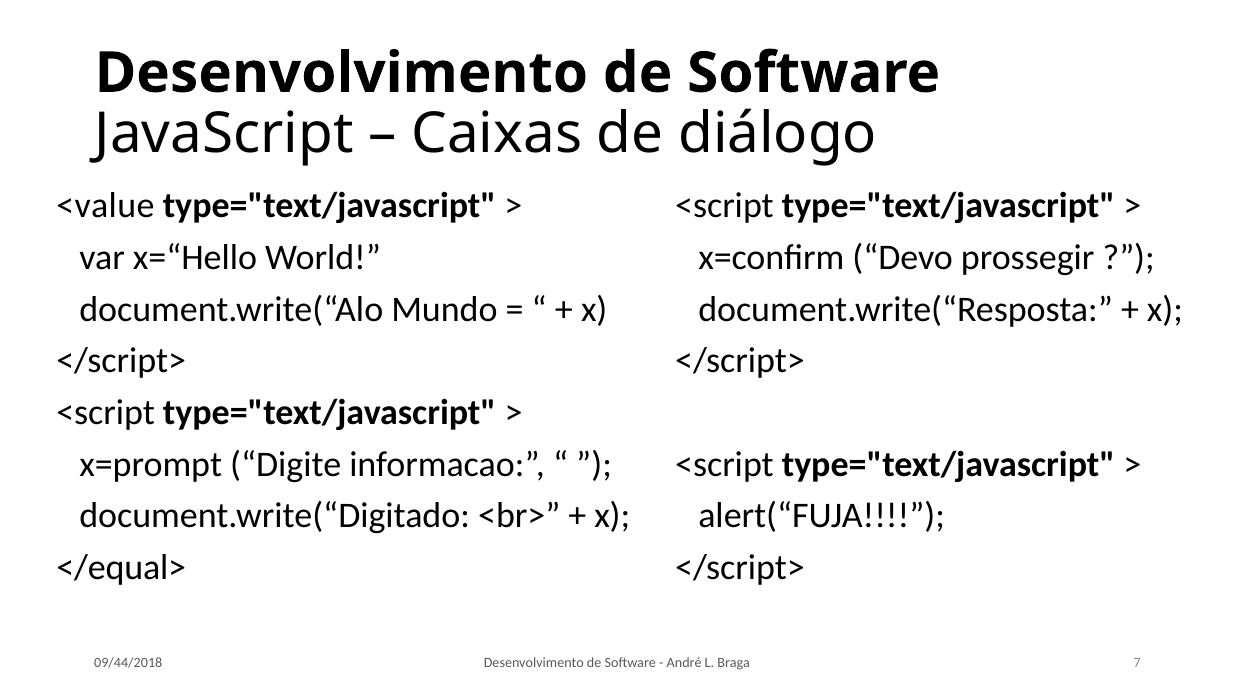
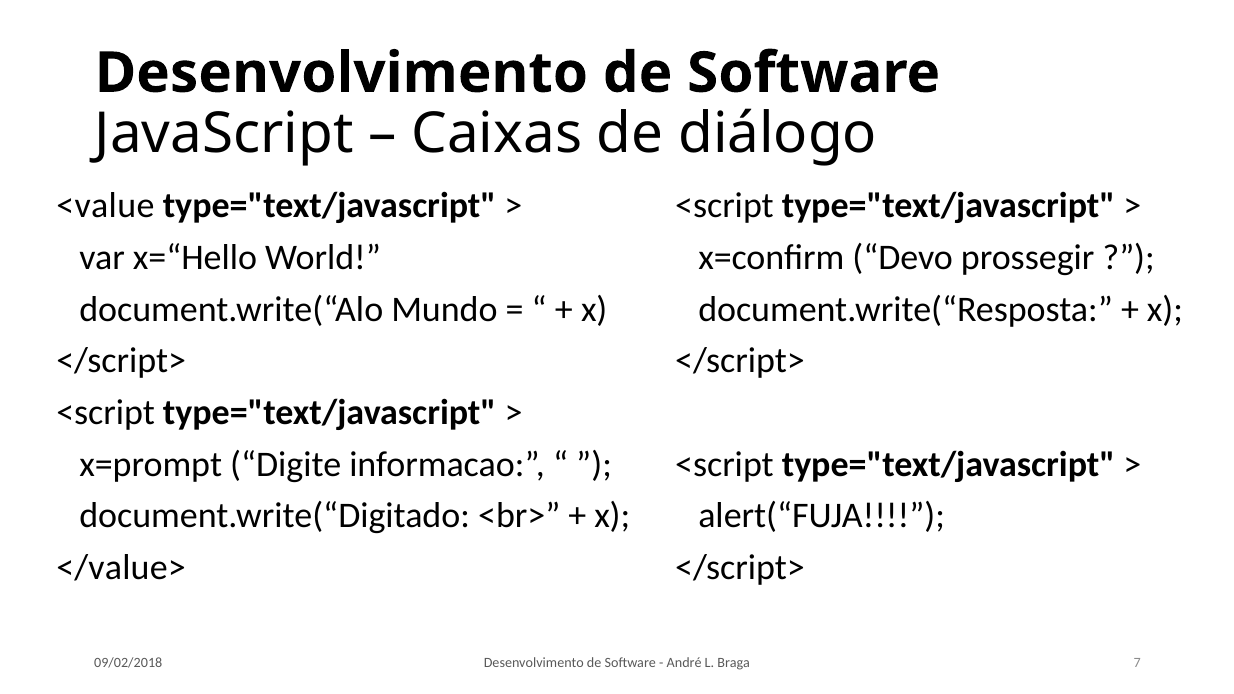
</equal>: </equal> -> </value>
09/44/2018: 09/44/2018 -> 09/02/2018
